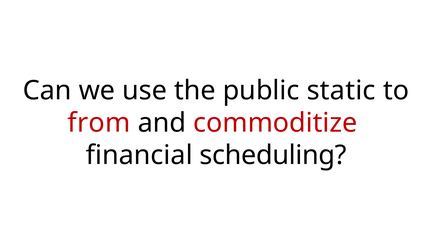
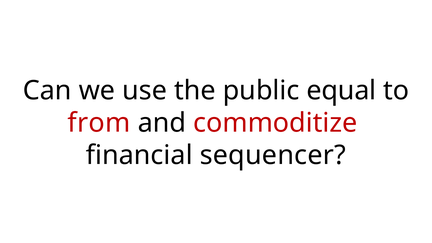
static: static -> equal
scheduling: scheduling -> sequencer
